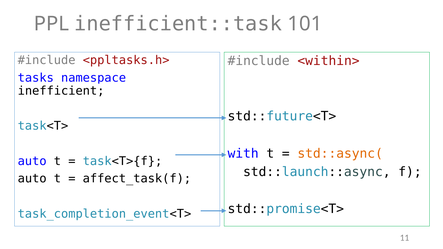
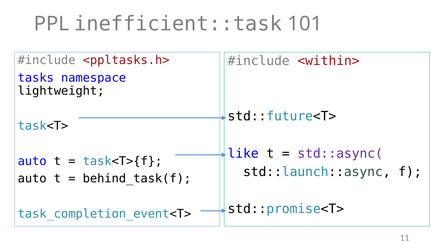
inefficient: inefficient -> lightweight
with: with -> like
std::async( colour: orange -> purple
affect_task(f: affect_task(f -> behind_task(f
